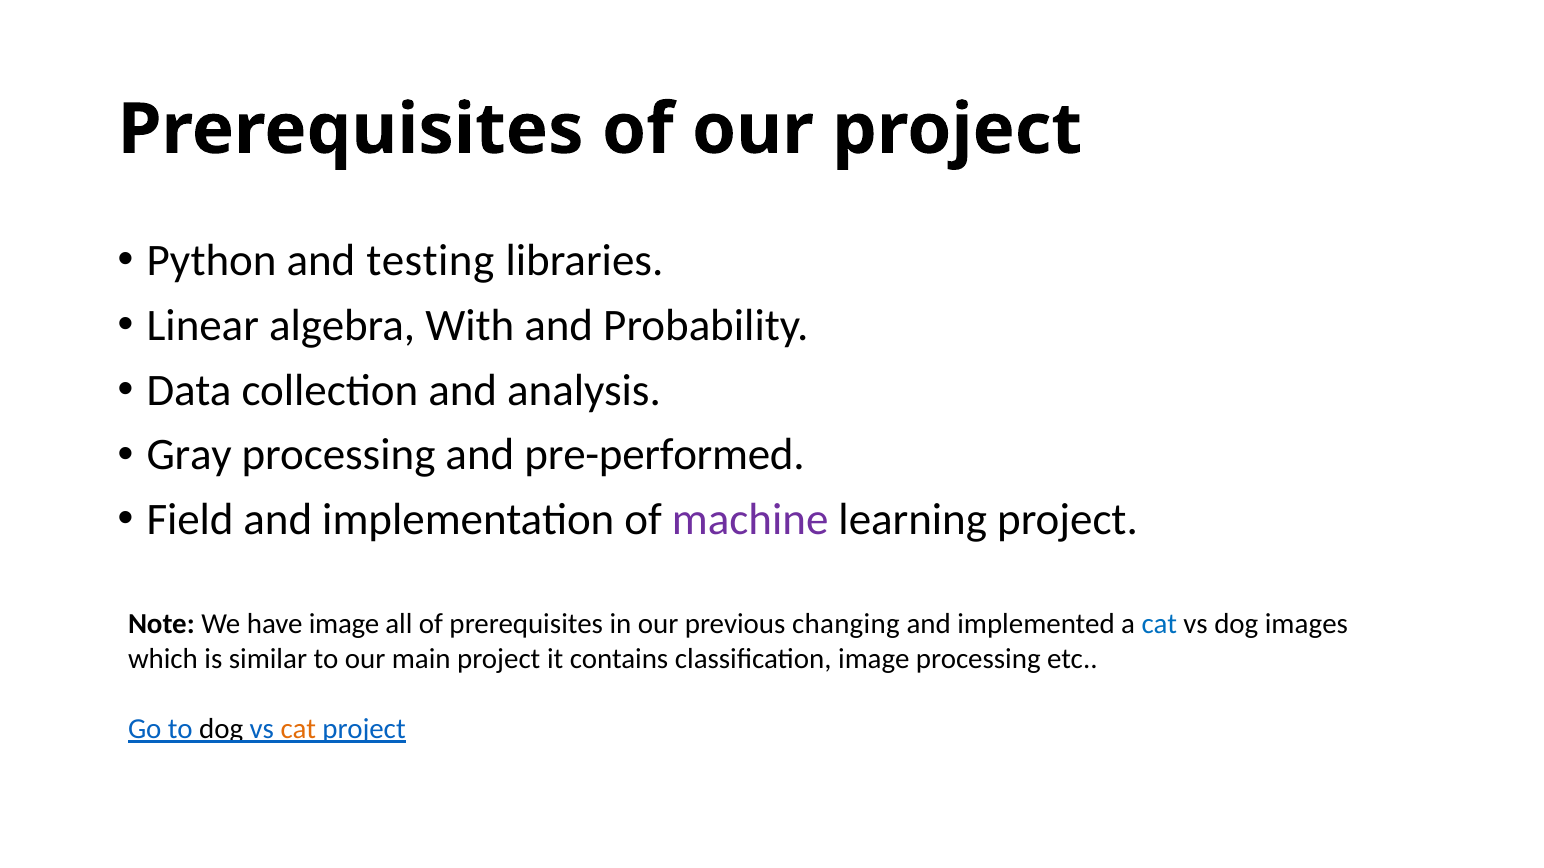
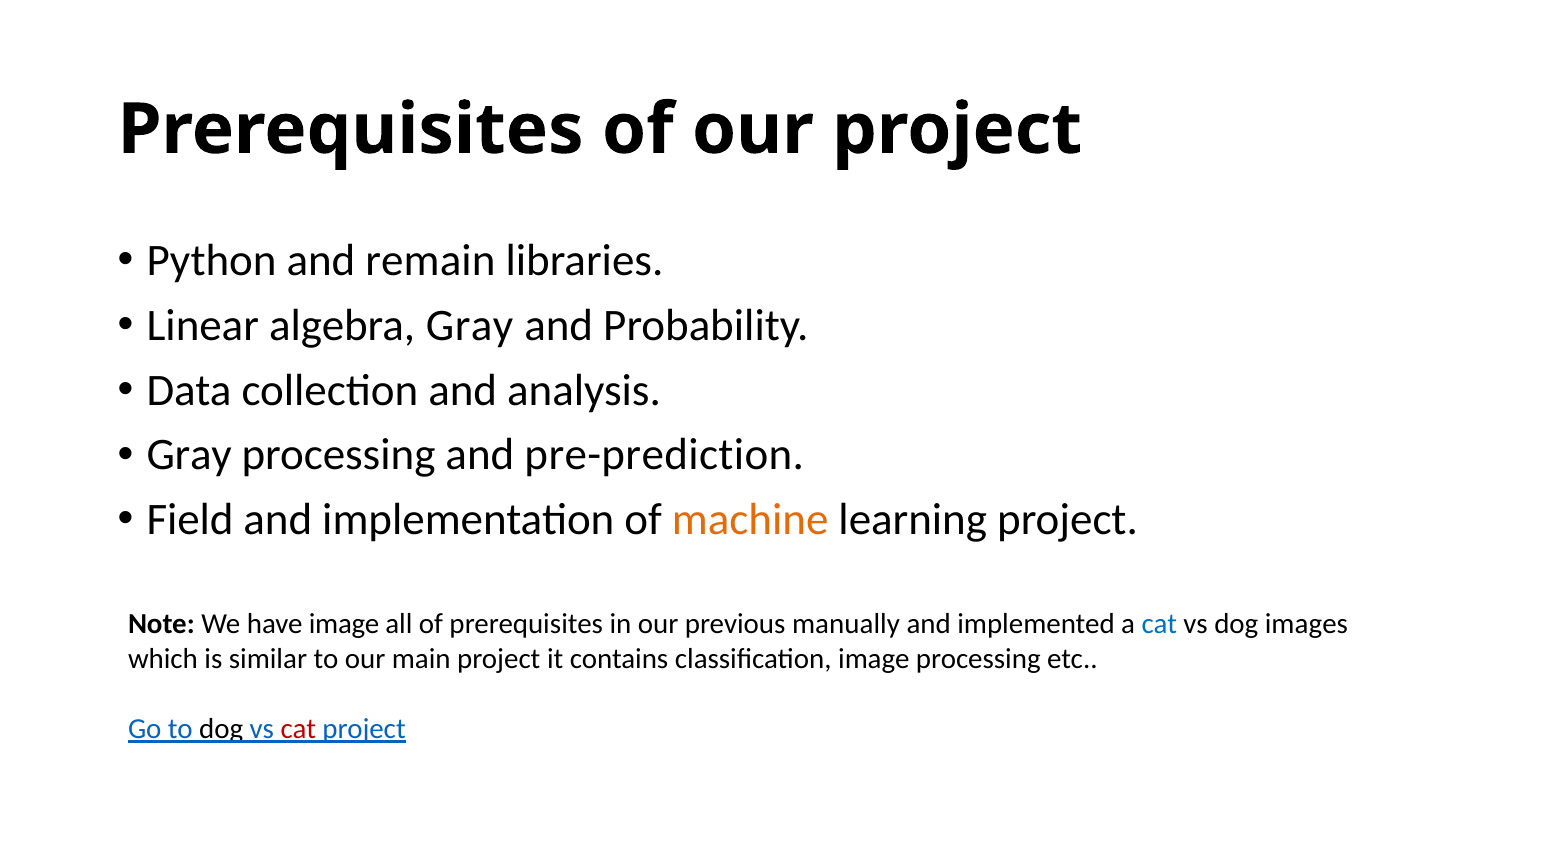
testing: testing -> remain
algebra With: With -> Gray
pre-performed: pre-performed -> pre-prediction
machine colour: purple -> orange
changing: changing -> manually
cat at (298, 730) colour: orange -> red
